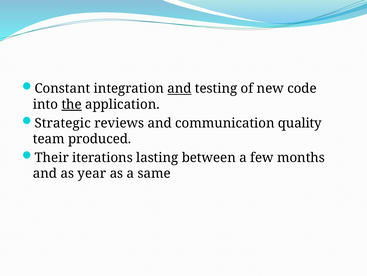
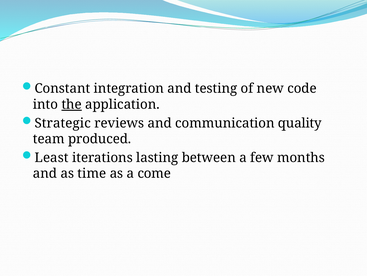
and at (179, 88) underline: present -> none
Their: Their -> Least
year: year -> time
same: same -> come
